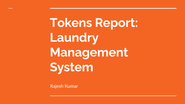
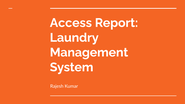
Tokens: Tokens -> Access
